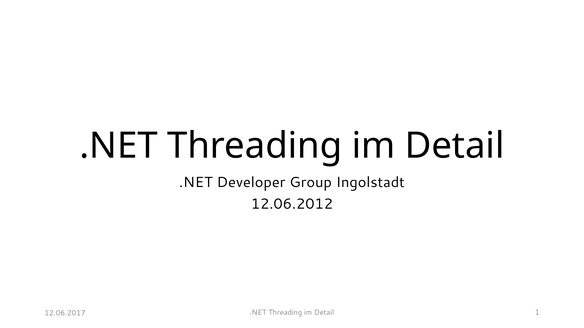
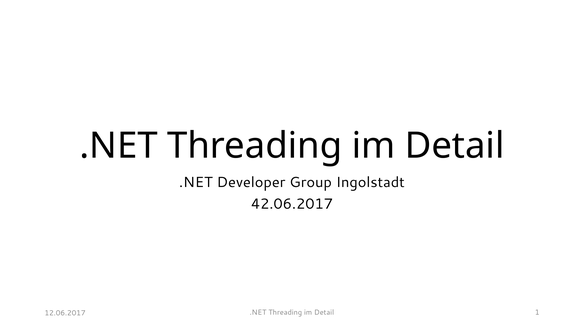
12.06.2012: 12.06.2012 -> 42.06.2017
